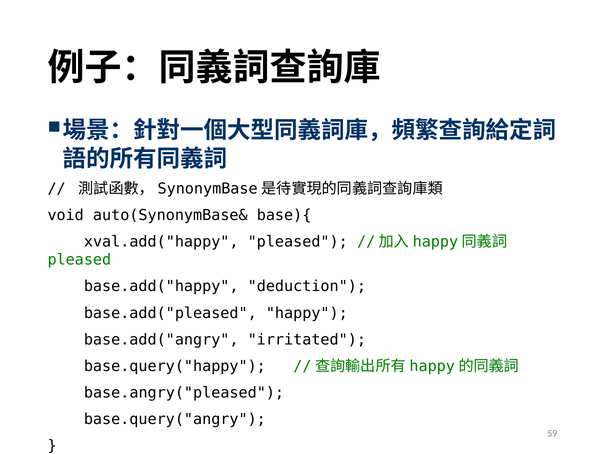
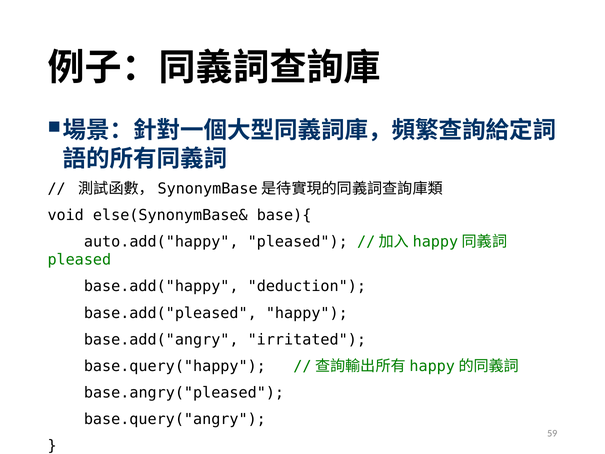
auto(SynonymBase&: auto(SynonymBase& -> else(SynonymBase&
xval.add("happy: xval.add("happy -> auto.add("happy
